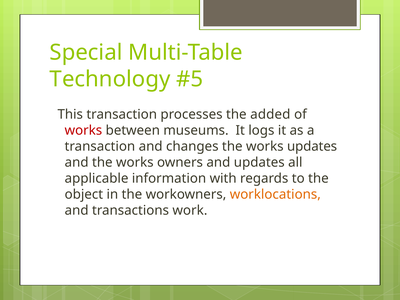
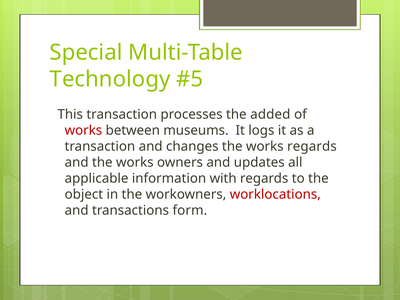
works updates: updates -> regards
worklocations colour: orange -> red
work: work -> form
